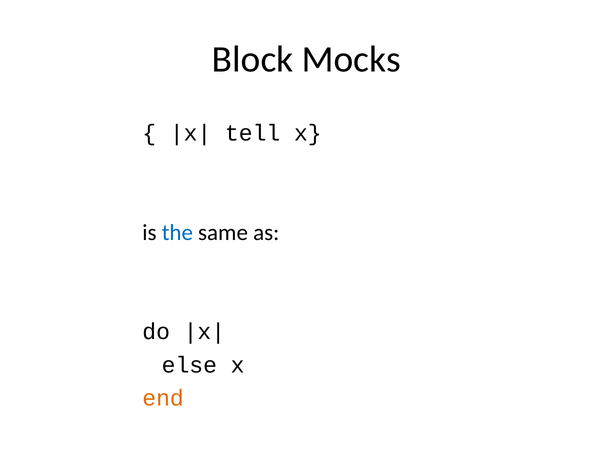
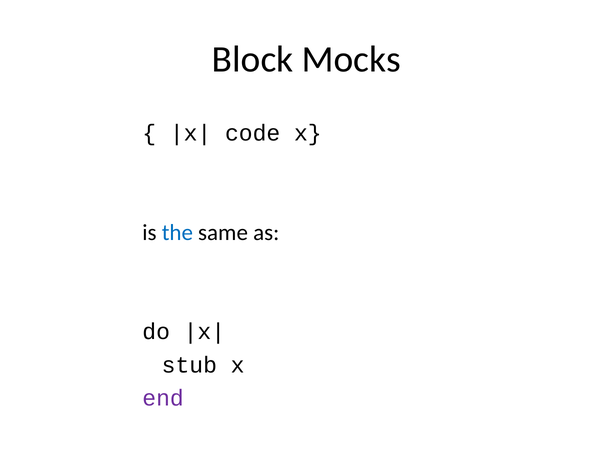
tell: tell -> code
else: else -> stub
end colour: orange -> purple
